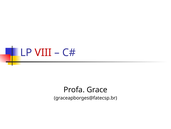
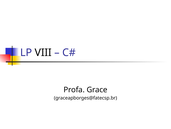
VIII colour: red -> black
